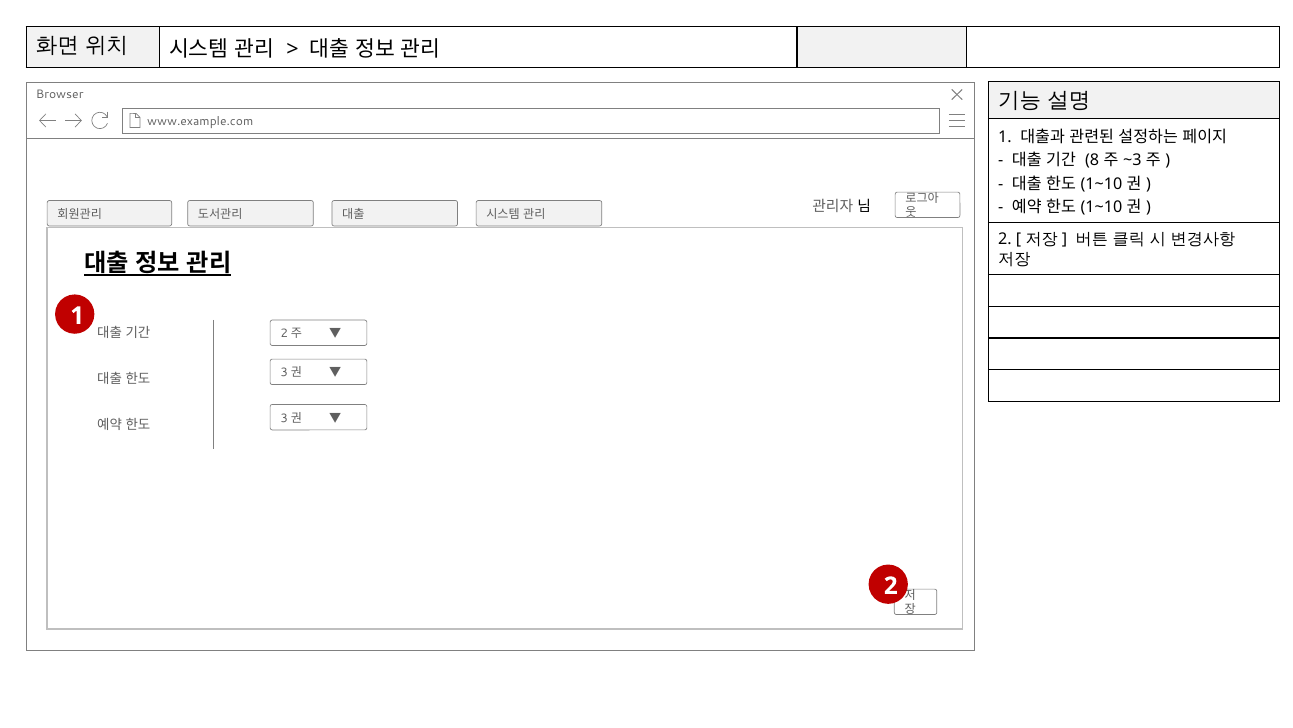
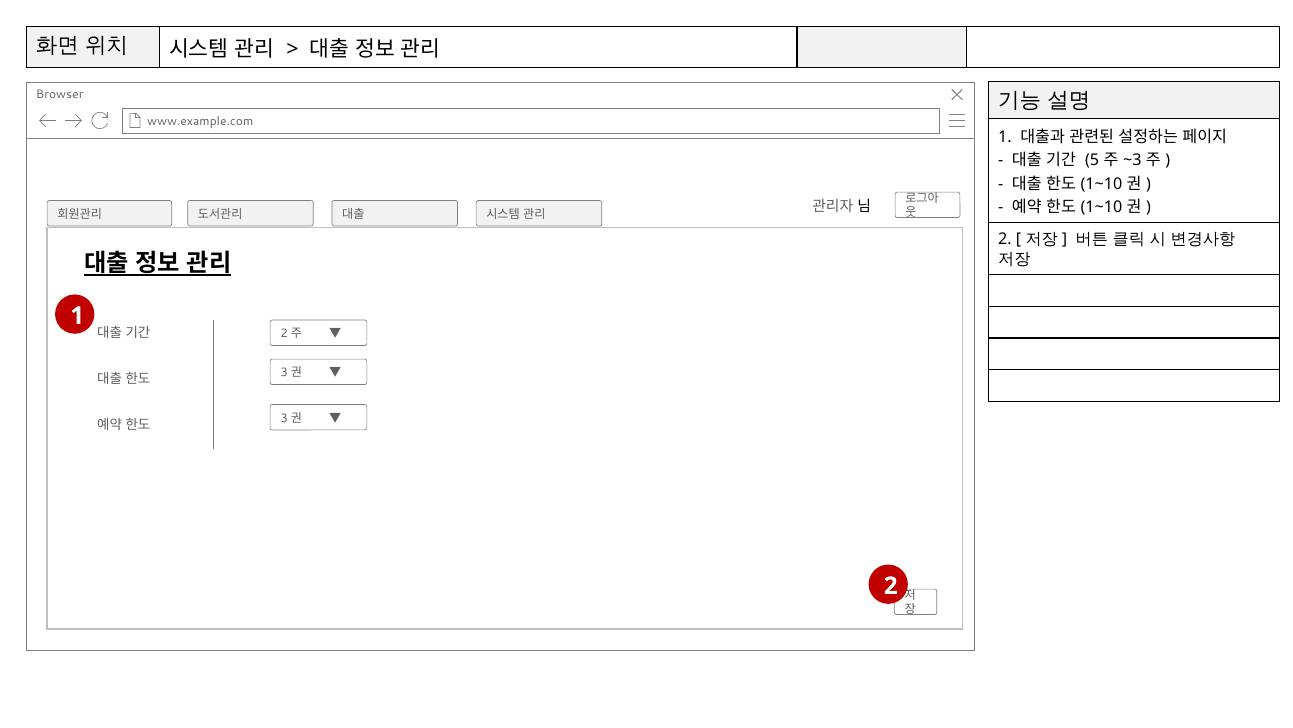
8: 8 -> 5
